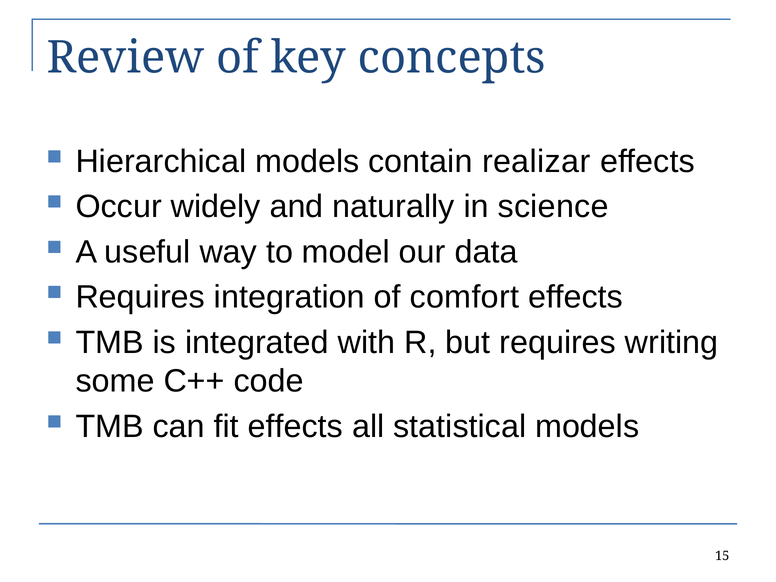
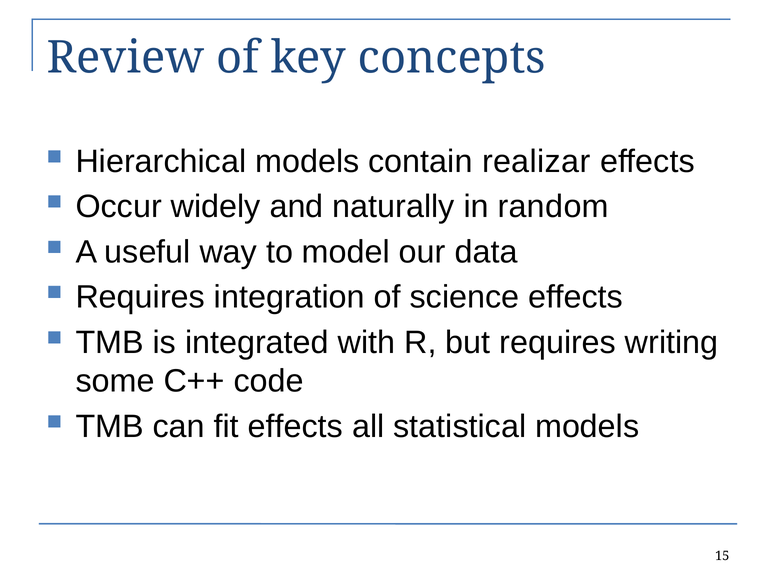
science: science -> random
comfort: comfort -> science
